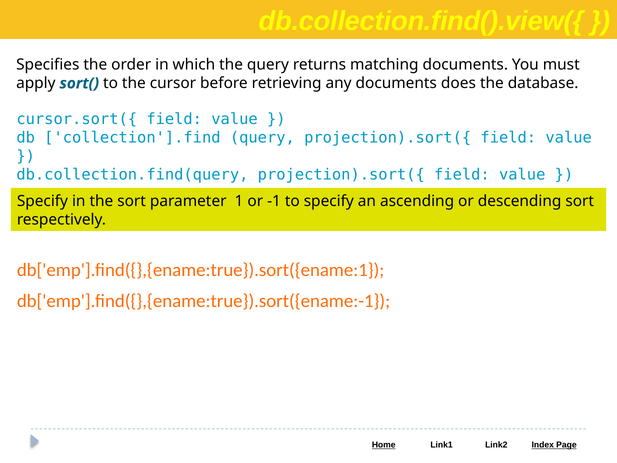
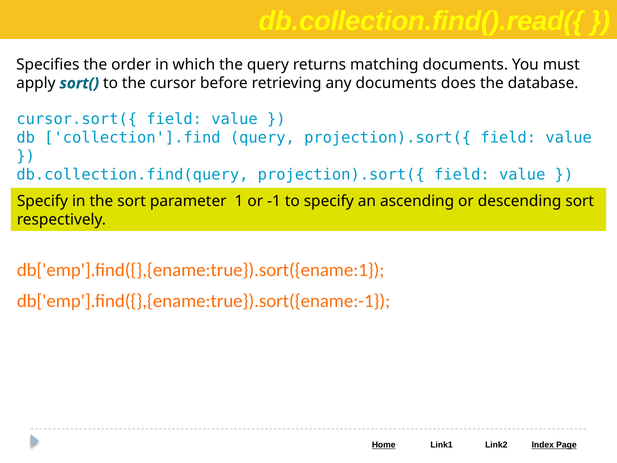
db.collection.find().view({: db.collection.find().view({ -> db.collection.find().read({
